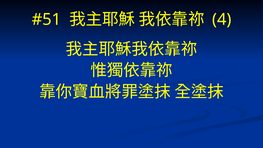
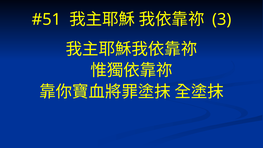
4: 4 -> 3
